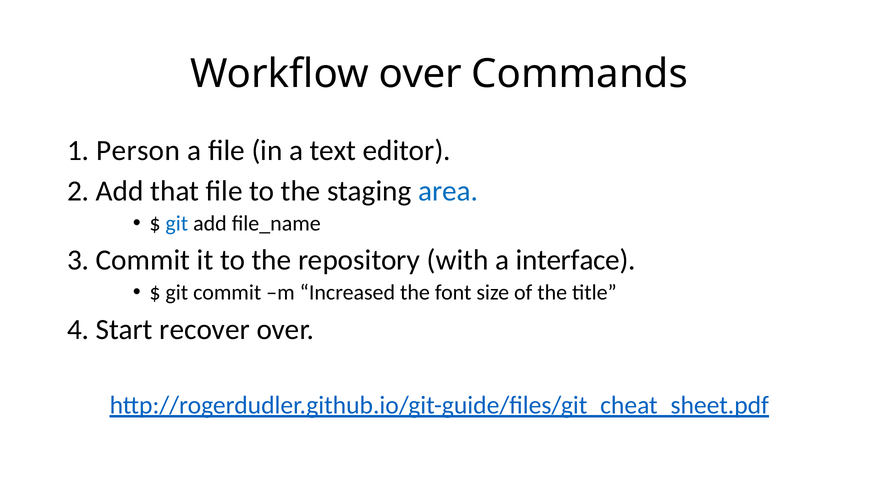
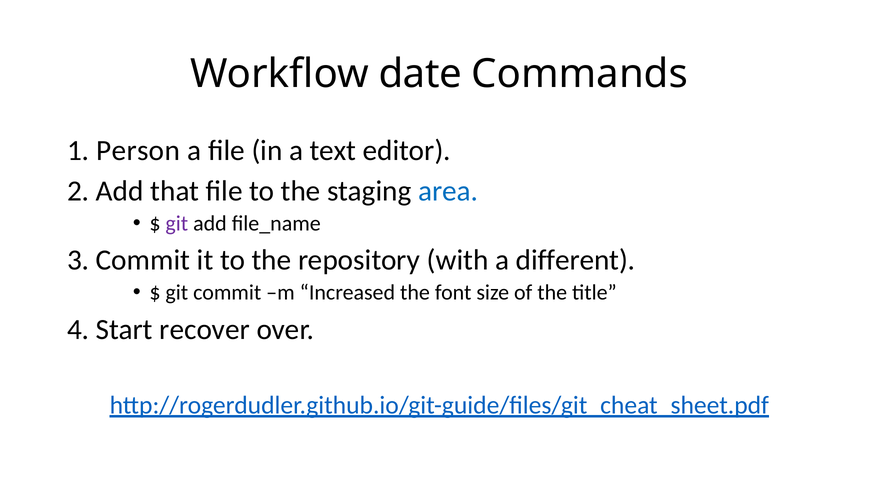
Workflow over: over -> date
git at (177, 224) colour: blue -> purple
interface: interface -> different
